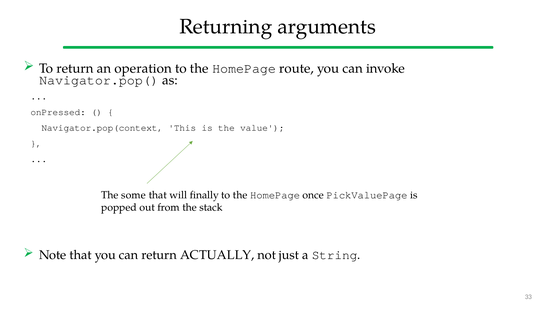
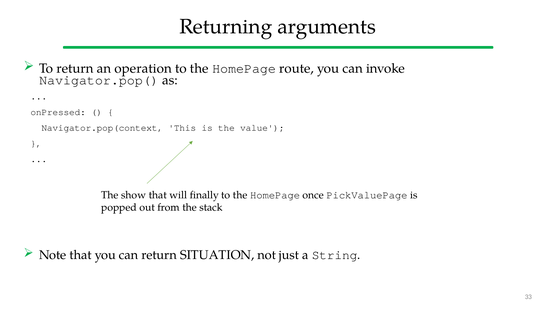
some: some -> show
ACTUALLY: ACTUALLY -> SITUATION
